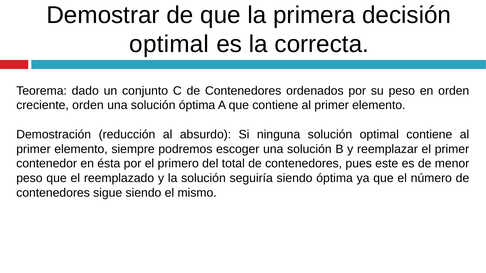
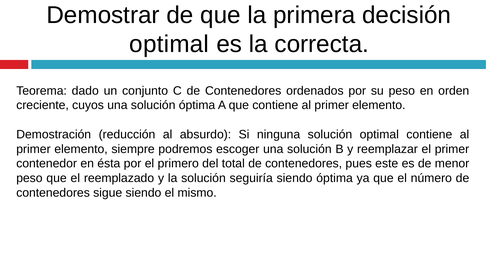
creciente orden: orden -> cuyos
